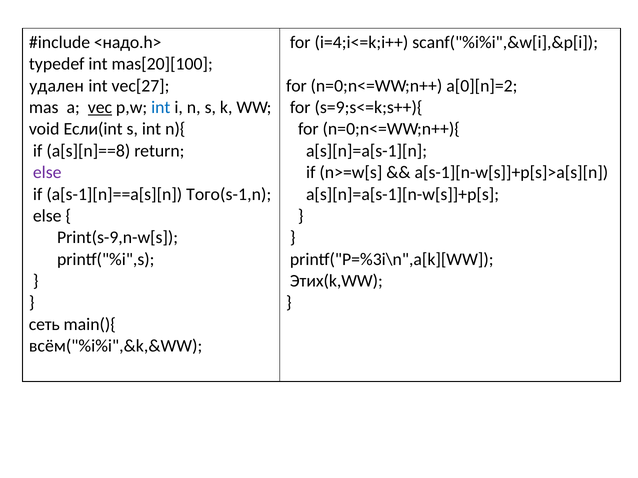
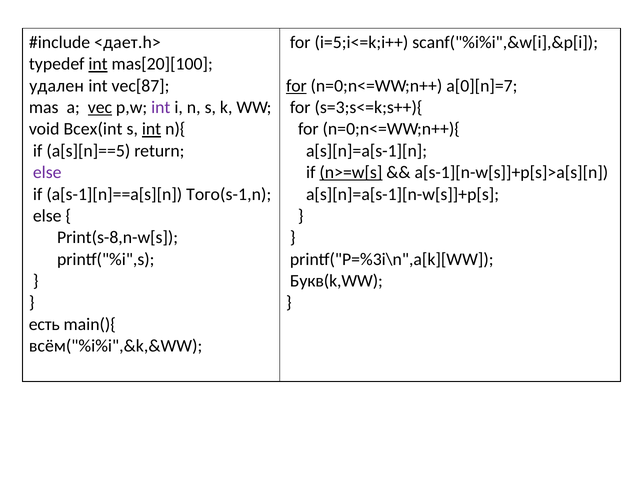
<надо.h>: <надо.h> -> <дает.h>
i=4;i<=k;i++: i=4;i<=k;i++ -> i=5;i<=k;i++
int at (98, 64) underline: none -> present
vec[27: vec[27 -> vec[87
for at (296, 86) underline: none -> present
a[0][n]=2: a[0][n]=2 -> a[0][n]=7
int at (161, 108) colour: blue -> purple
s=9;s<=k;s++){: s=9;s<=k;s++){ -> s=3;s<=k;s++){
Если(int: Если(int -> Всех(int
int at (152, 129) underline: none -> present
a[s][n]==8: a[s][n]==8 -> a[s][n]==5
n>=w[s underline: none -> present
Print(s-9,n-w[s: Print(s-9,n-w[s -> Print(s-8,n-w[s
Этих(k,WW: Этих(k,WW -> Букв(k,WW
сеть: сеть -> есть
